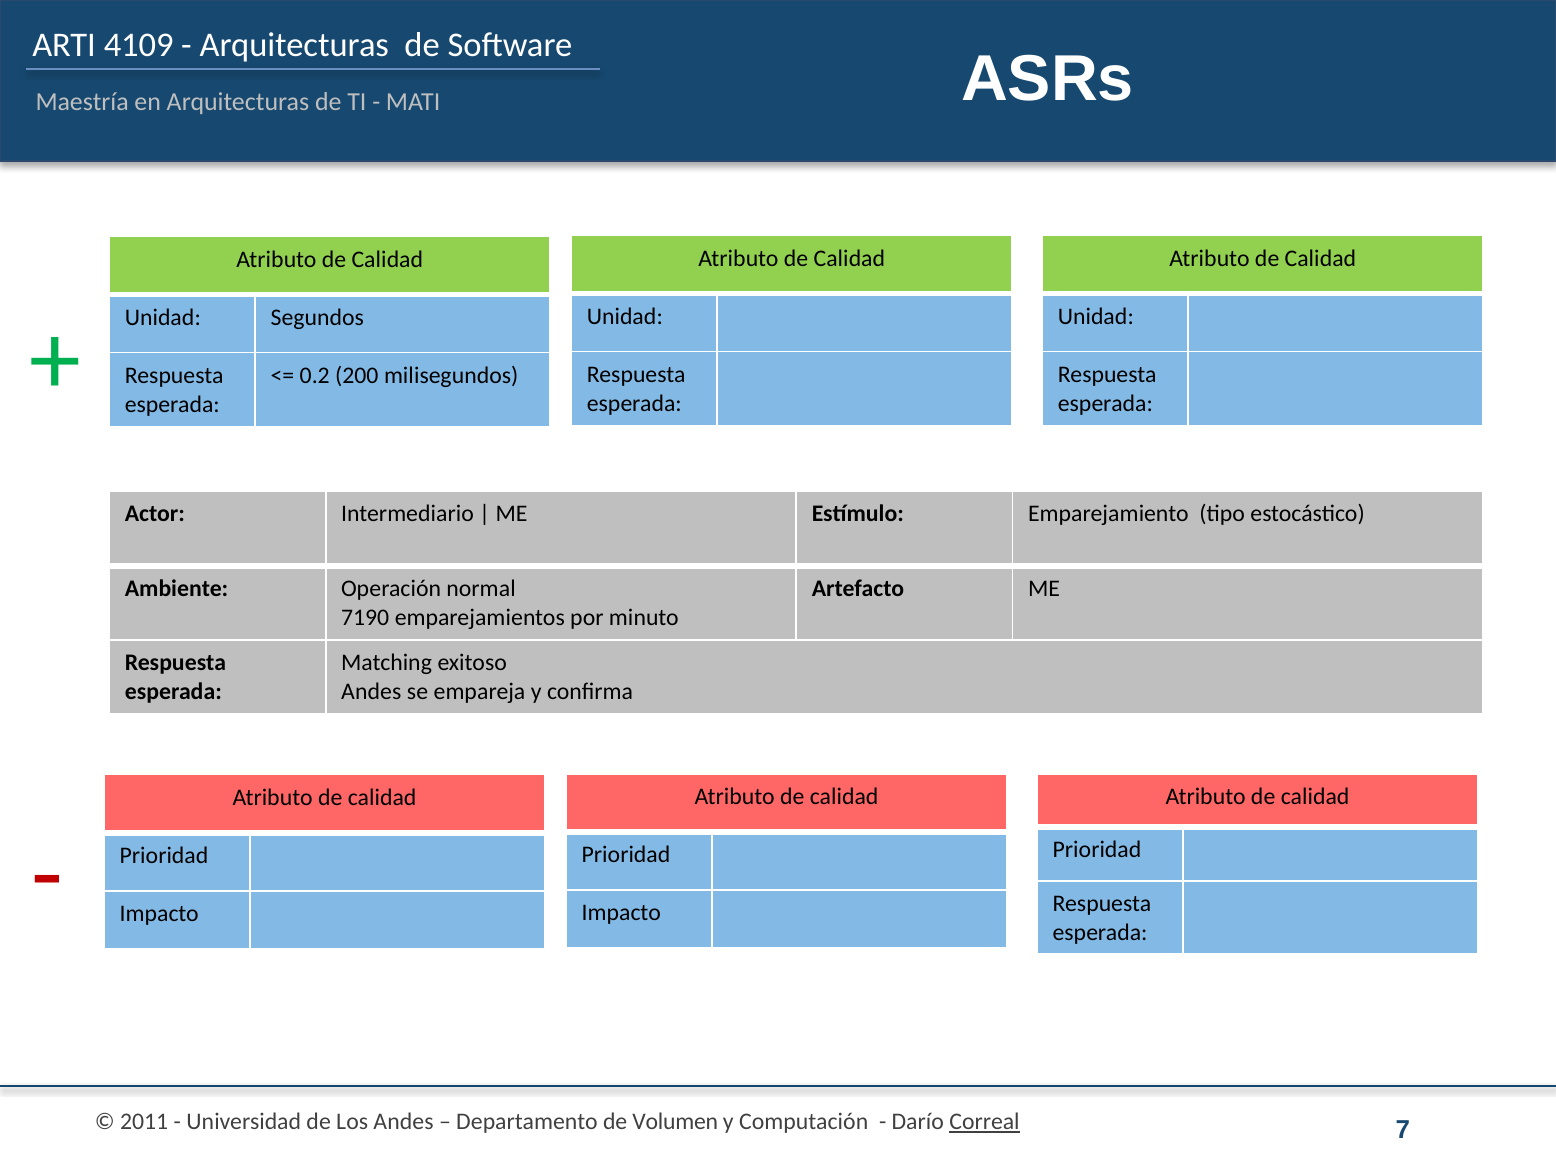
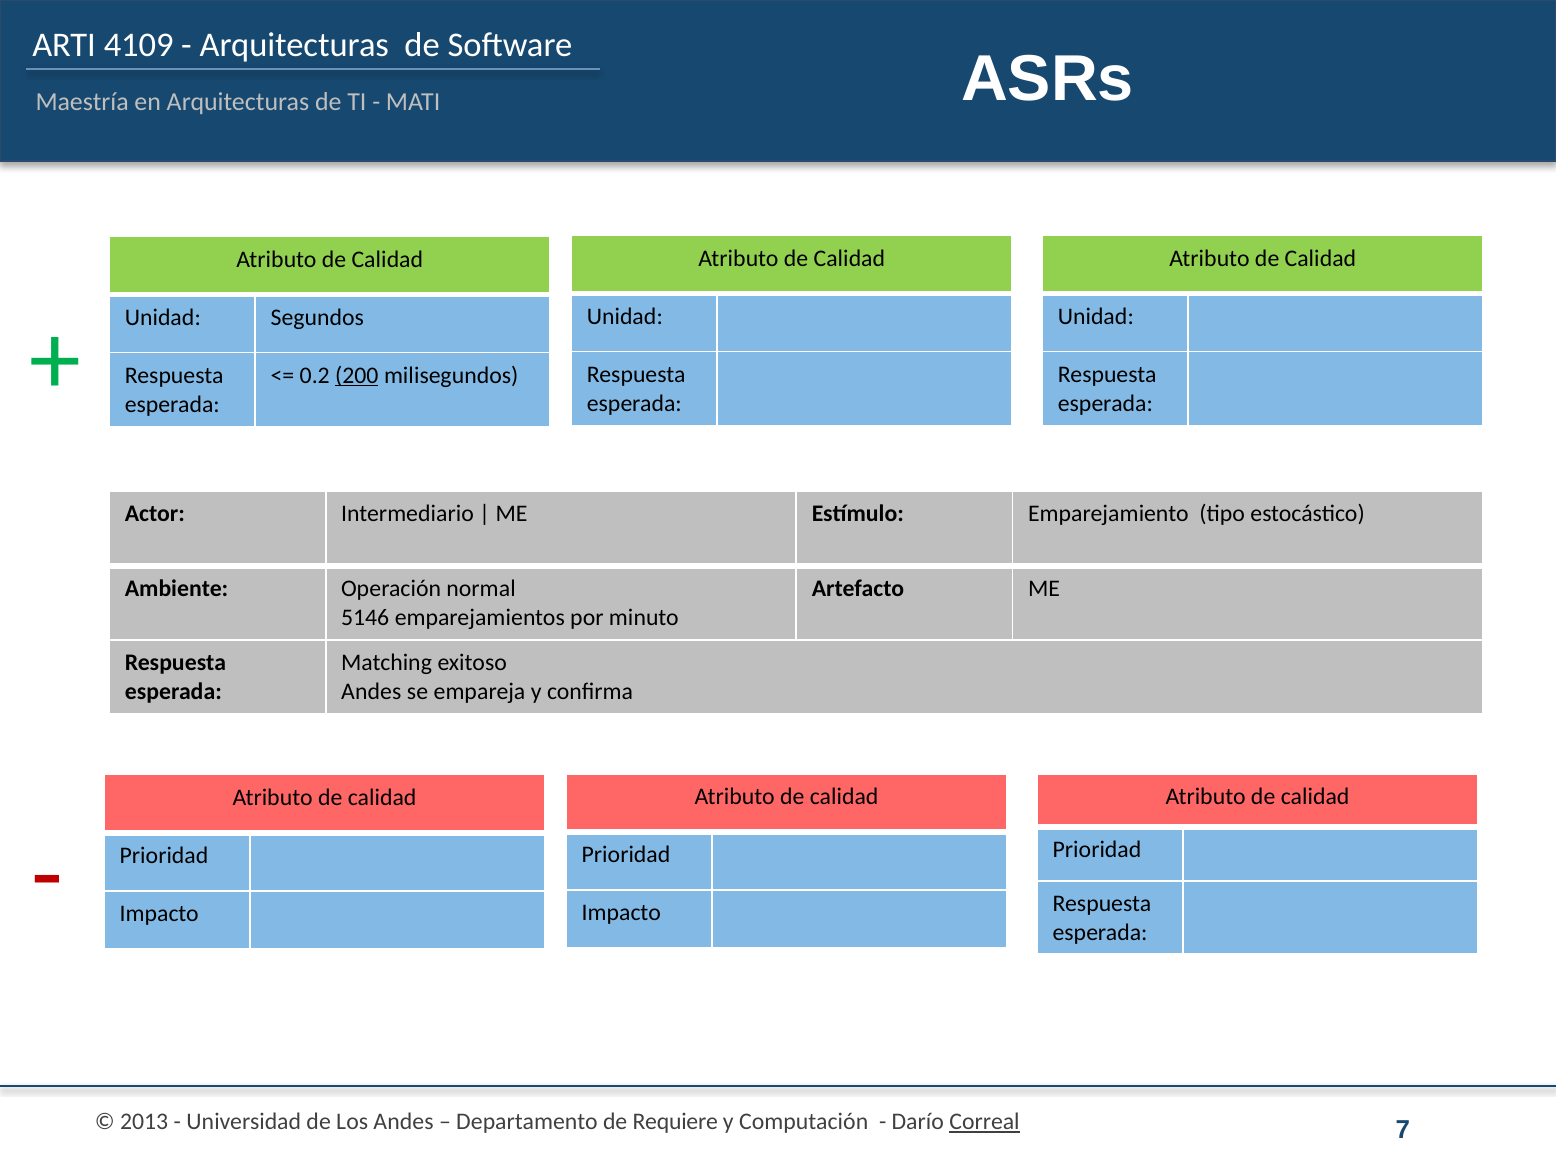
200 underline: none -> present
7190: 7190 -> 5146
2011: 2011 -> 2013
Volumen: Volumen -> Requiere
